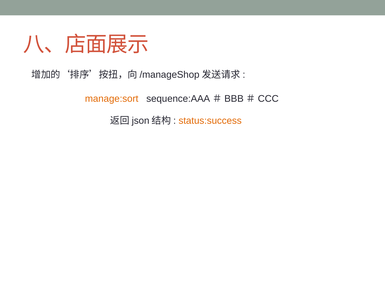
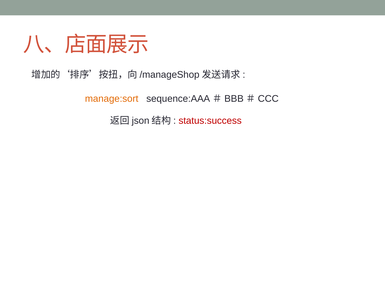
status:success colour: orange -> red
